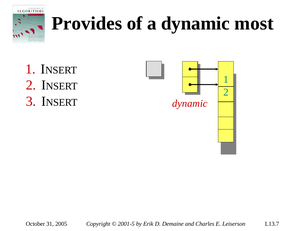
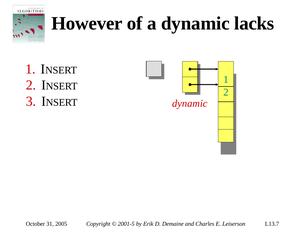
Provides: Provides -> However
most: most -> lacks
